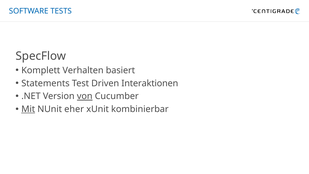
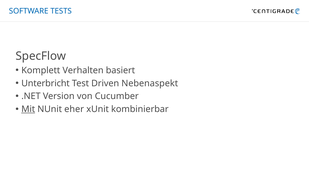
Statements: Statements -> Unterbricht
Interaktionen: Interaktionen -> Nebenaspekt
von underline: present -> none
